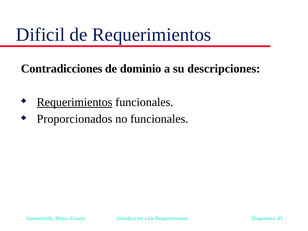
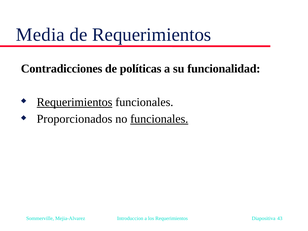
Dificil: Dificil -> Media
dominio: dominio -> políticas
descripciones: descripciones -> funcionalidad
funcionales at (159, 119) underline: none -> present
